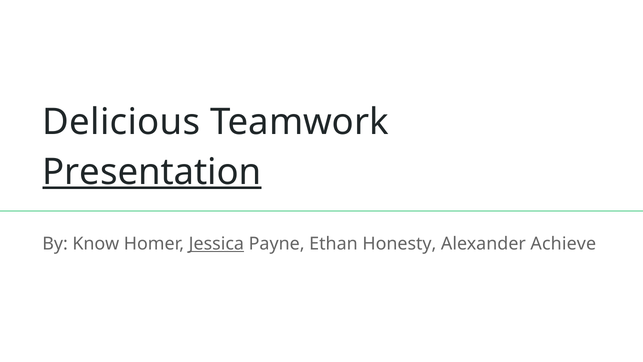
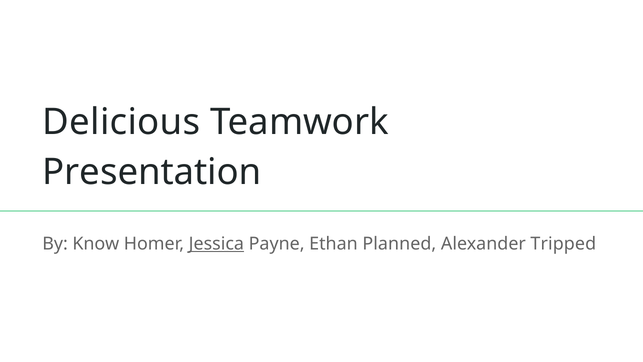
Presentation underline: present -> none
Honesty: Honesty -> Planned
Achieve: Achieve -> Tripped
